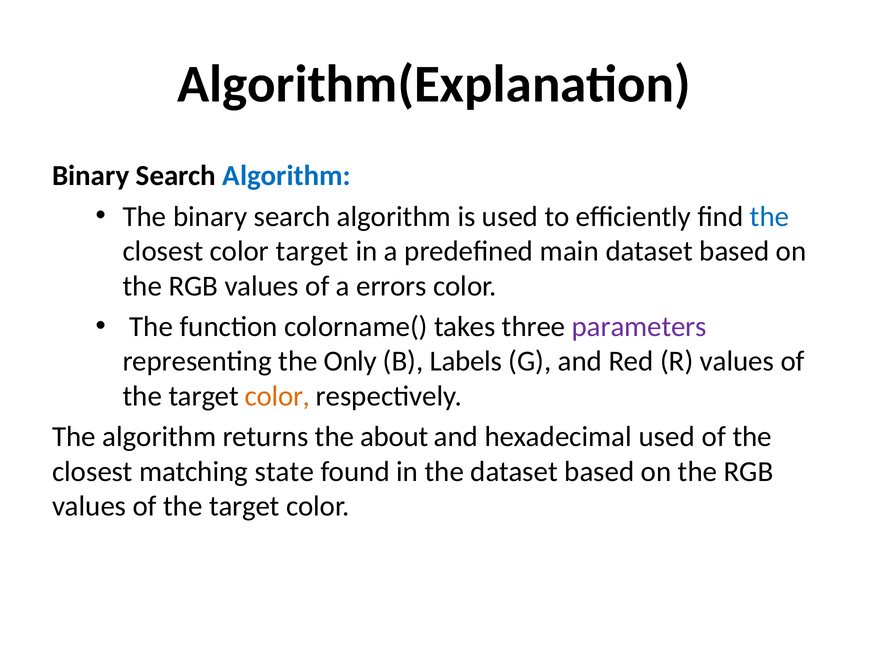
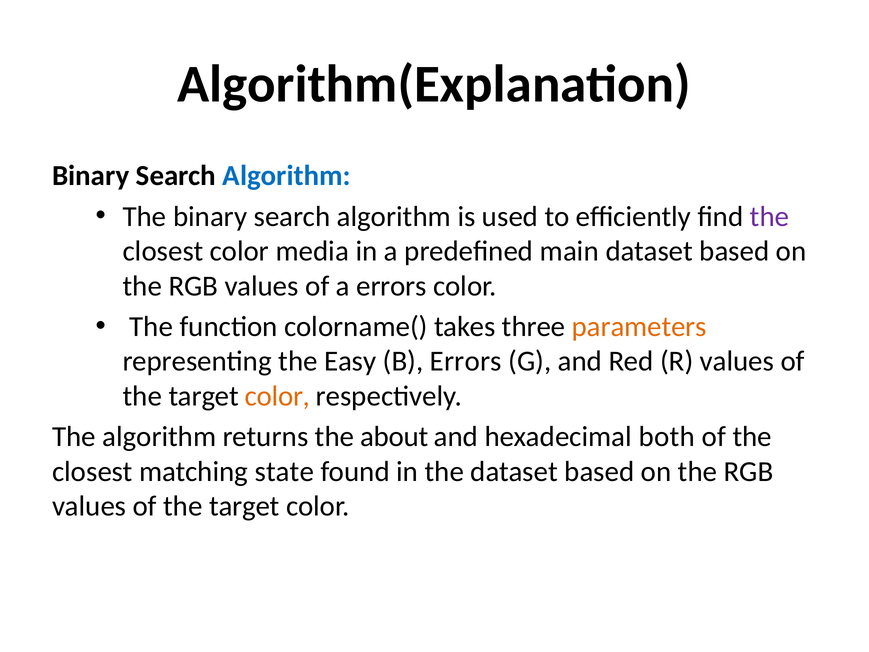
the at (770, 216) colour: blue -> purple
color target: target -> media
parameters colour: purple -> orange
Only: Only -> Easy
B Labels: Labels -> Errors
hexadecimal used: used -> both
